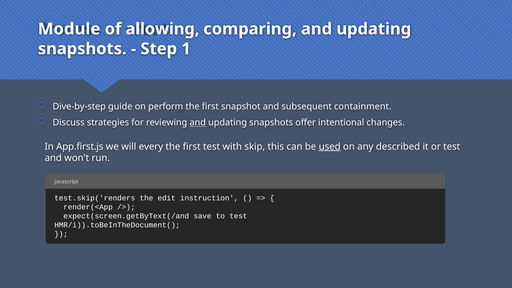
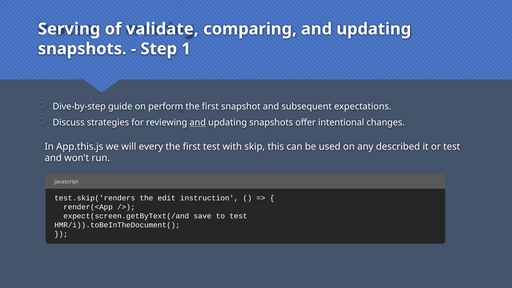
Module: Module -> Serving
allowing: allowing -> validate
containment: containment -> expectations
App.first.js: App.first.js -> App.this.js
used underline: present -> none
